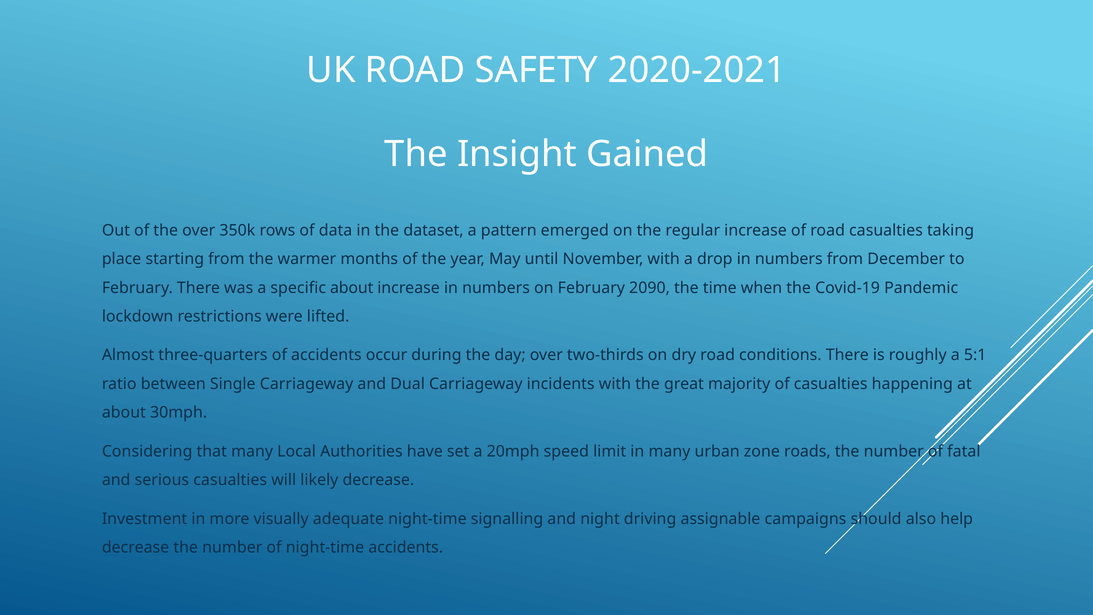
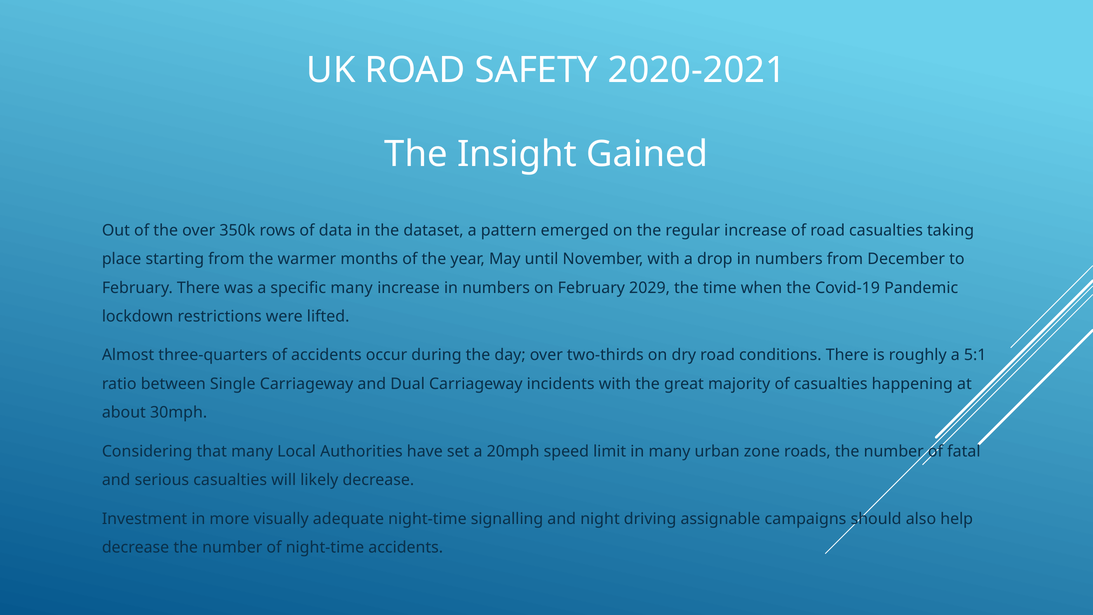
specific about: about -> many
2090: 2090 -> 2029
